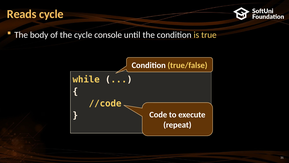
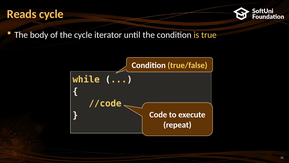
console: console -> iterator
